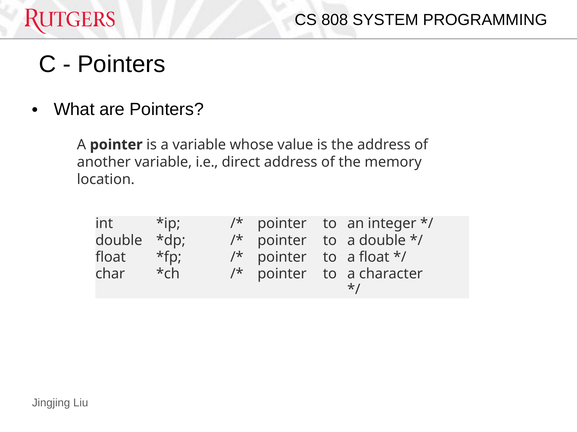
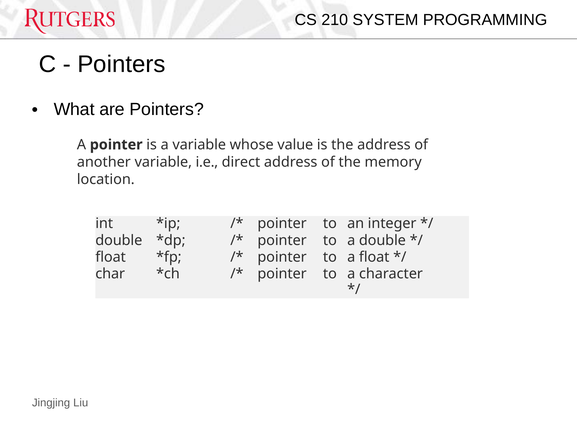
808: 808 -> 210
